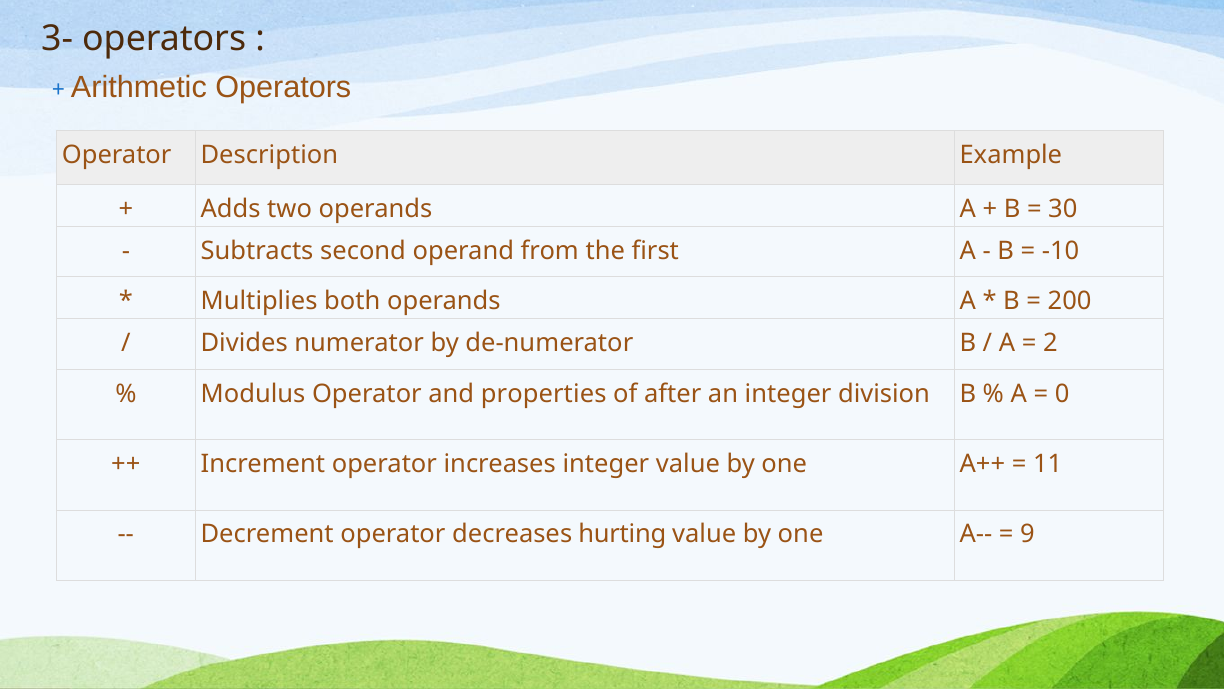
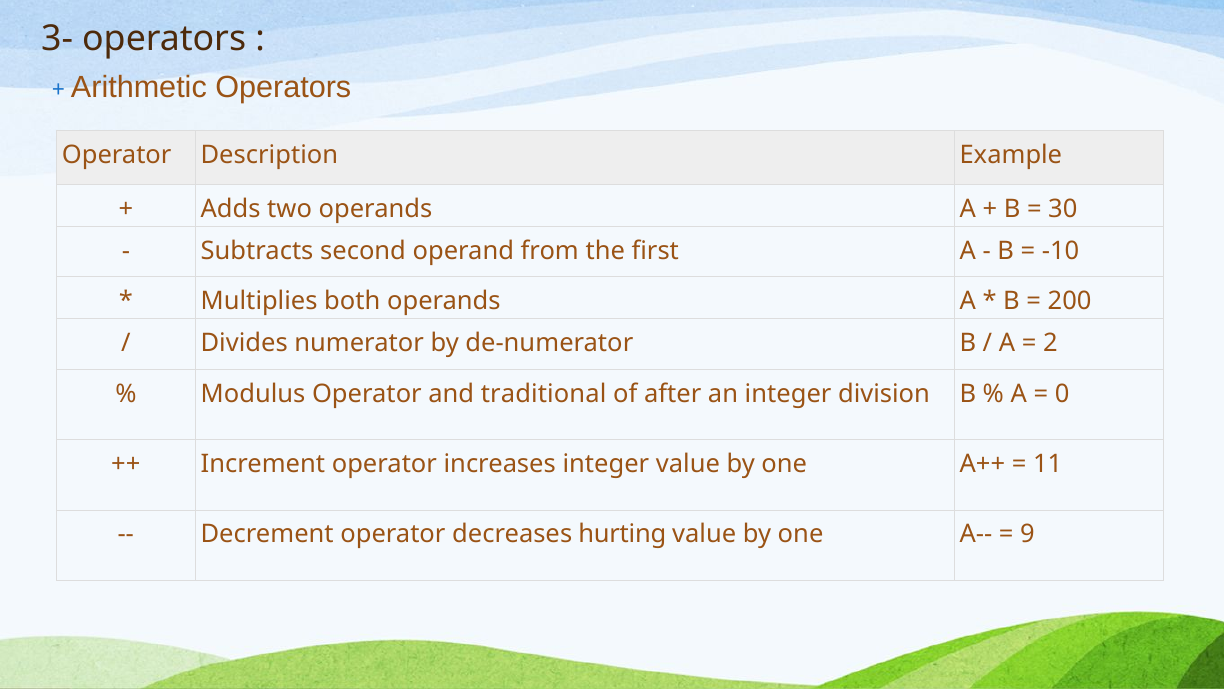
properties: properties -> traditional
